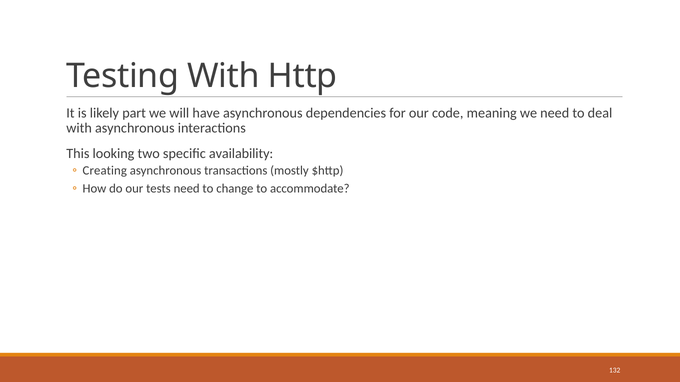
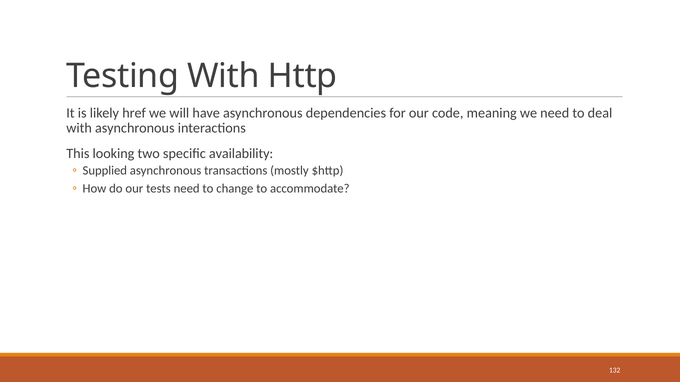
part: part -> href
Creating: Creating -> Supplied
